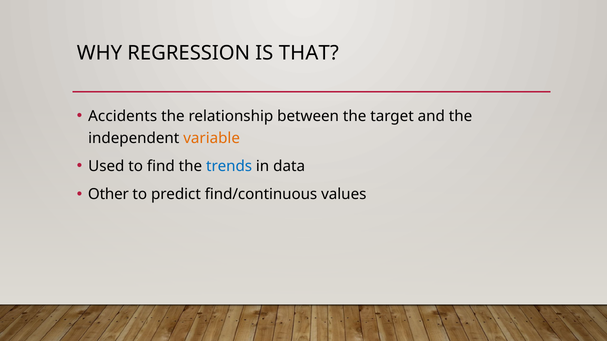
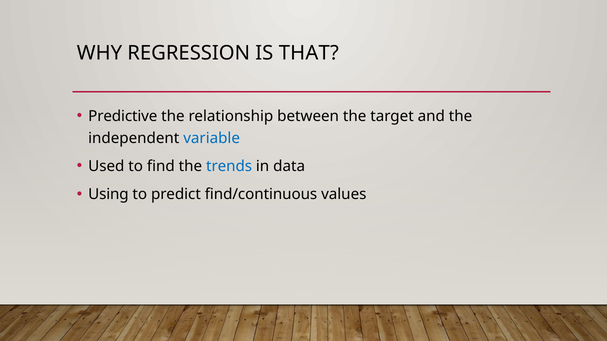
Accidents: Accidents -> Predictive
variable colour: orange -> blue
Other: Other -> Using
